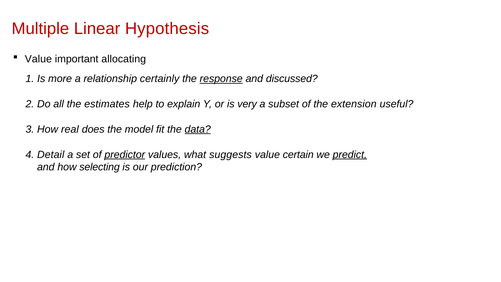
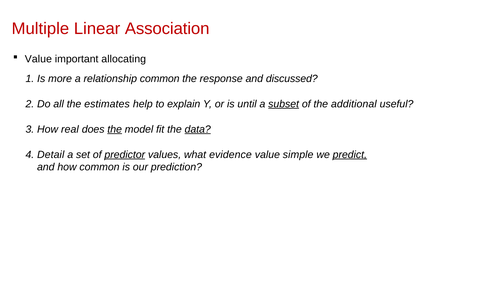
Hypothesis: Hypothesis -> Association
relationship certainly: certainly -> common
response underline: present -> none
very: very -> until
subset underline: none -> present
extension: extension -> additional
the at (115, 129) underline: none -> present
suggests: suggests -> evidence
certain: certain -> simple
how selecting: selecting -> common
